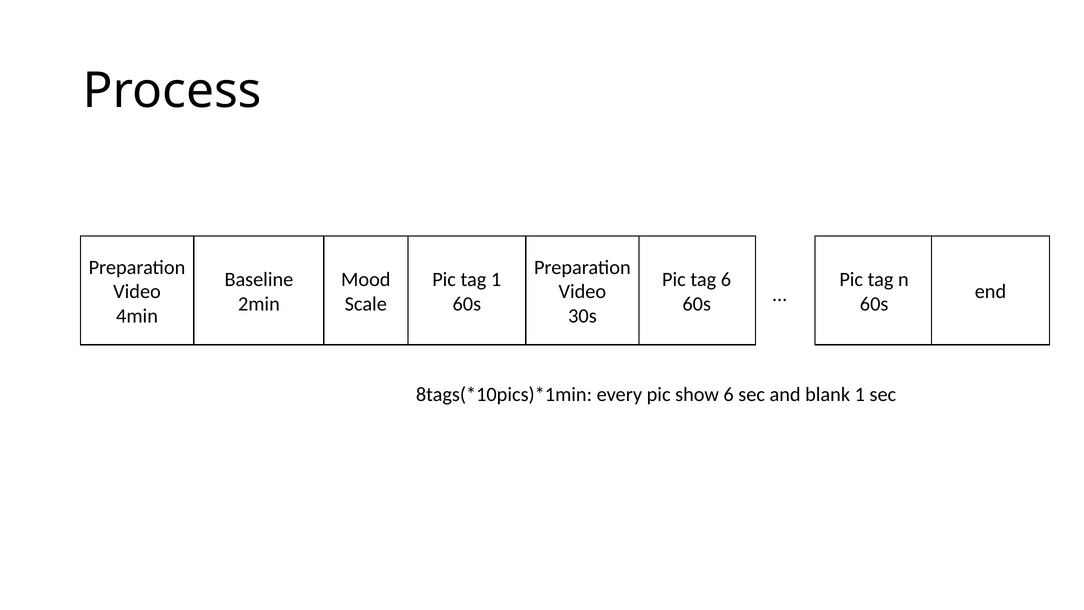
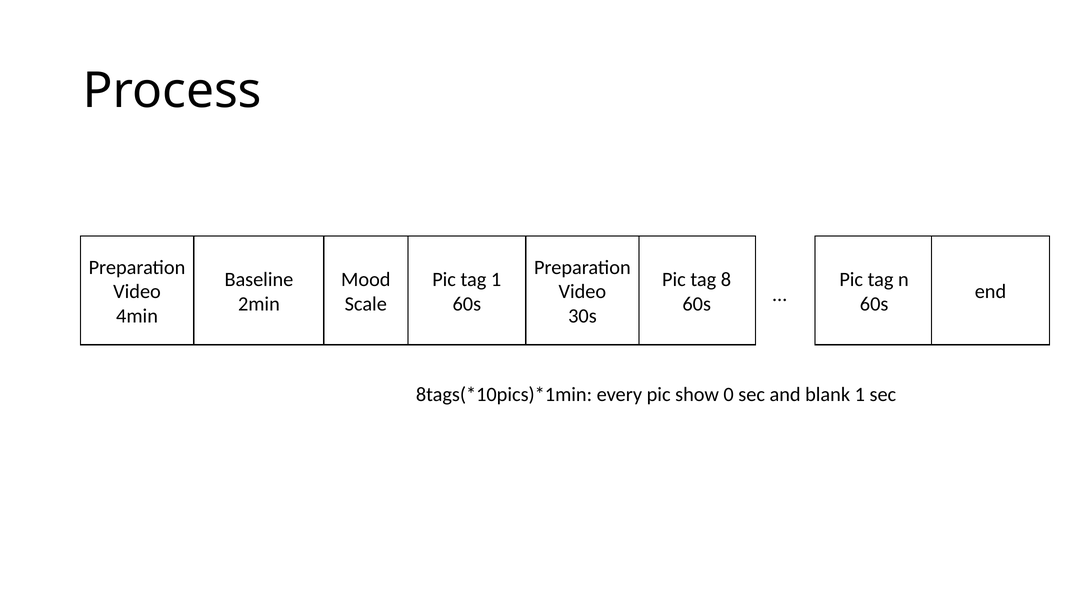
tag 6: 6 -> 8
show 6: 6 -> 0
